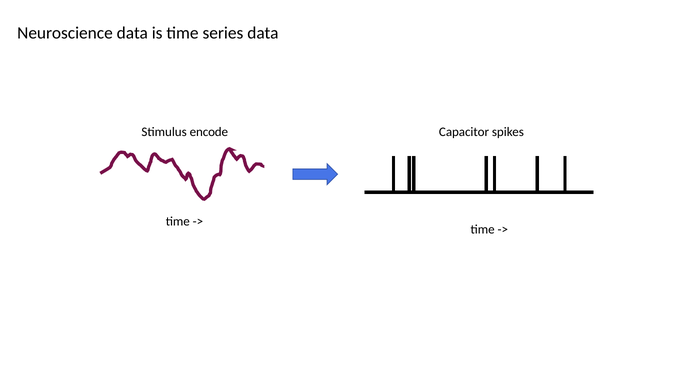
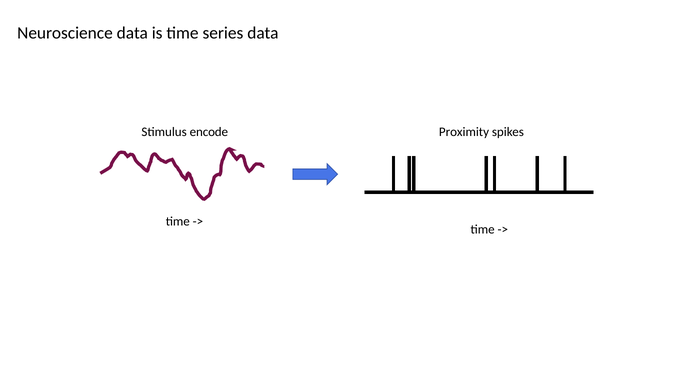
Capacitor: Capacitor -> Proximity
